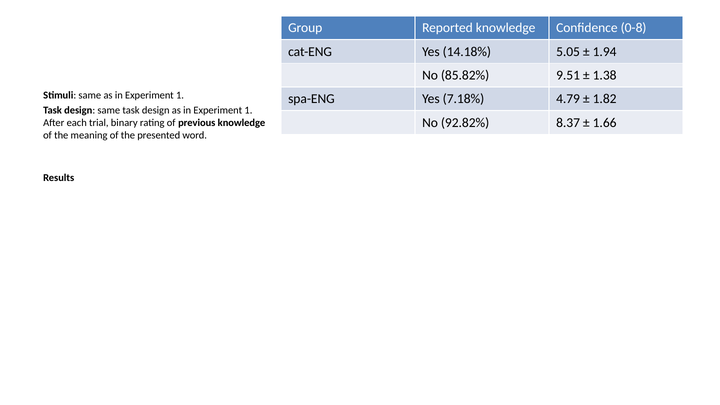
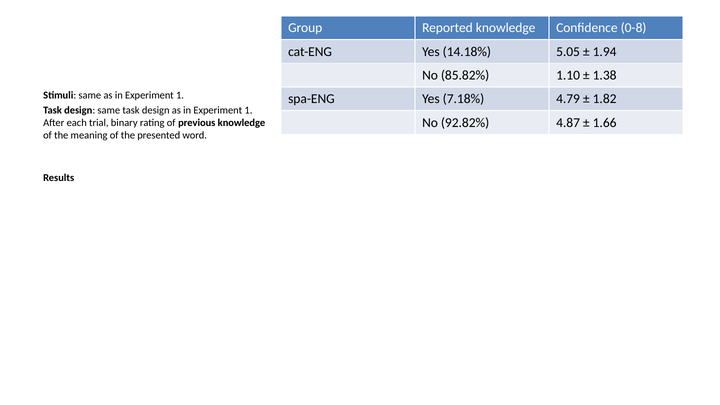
9.51: 9.51 -> 1.10
8.37: 8.37 -> 4.87
